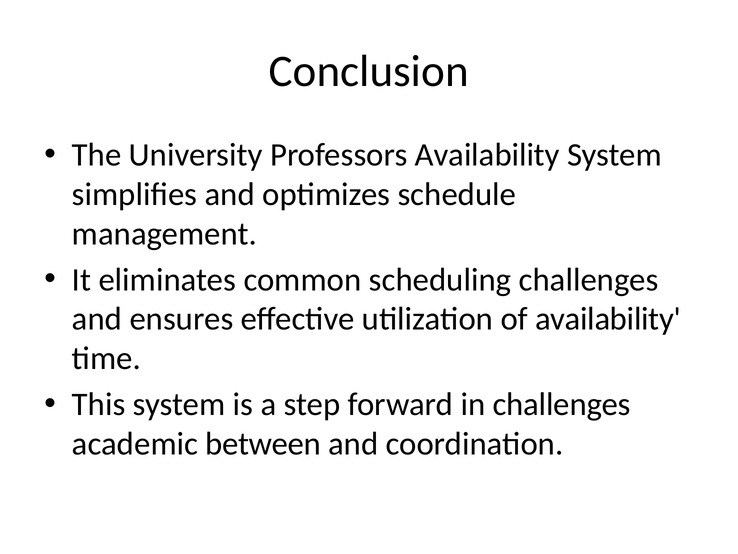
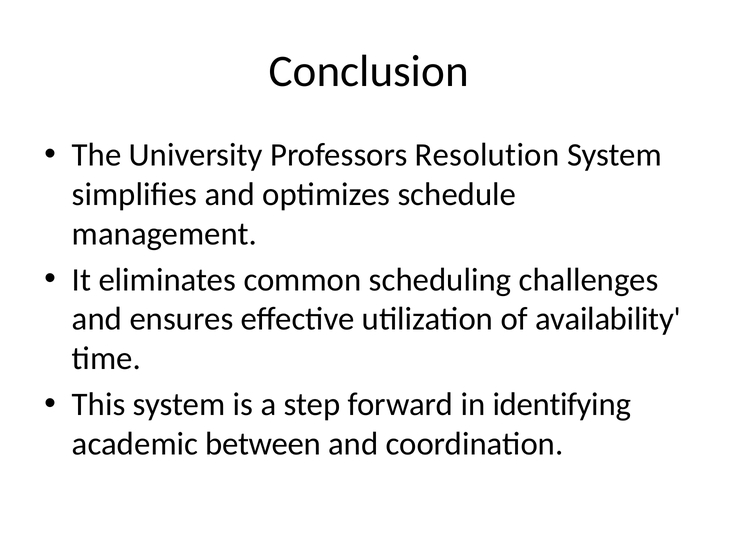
Professors Availability: Availability -> Resolution
in challenges: challenges -> identifying
